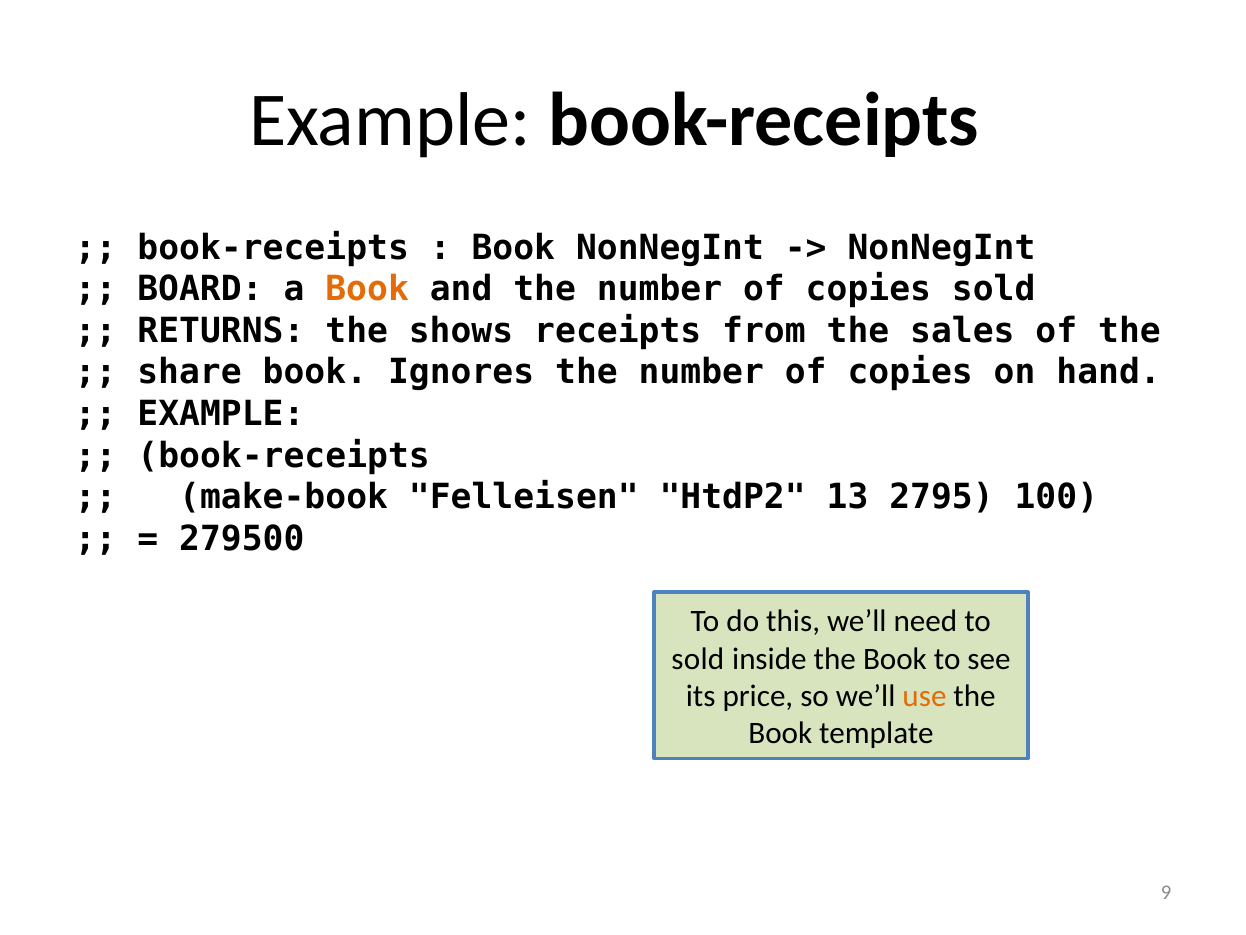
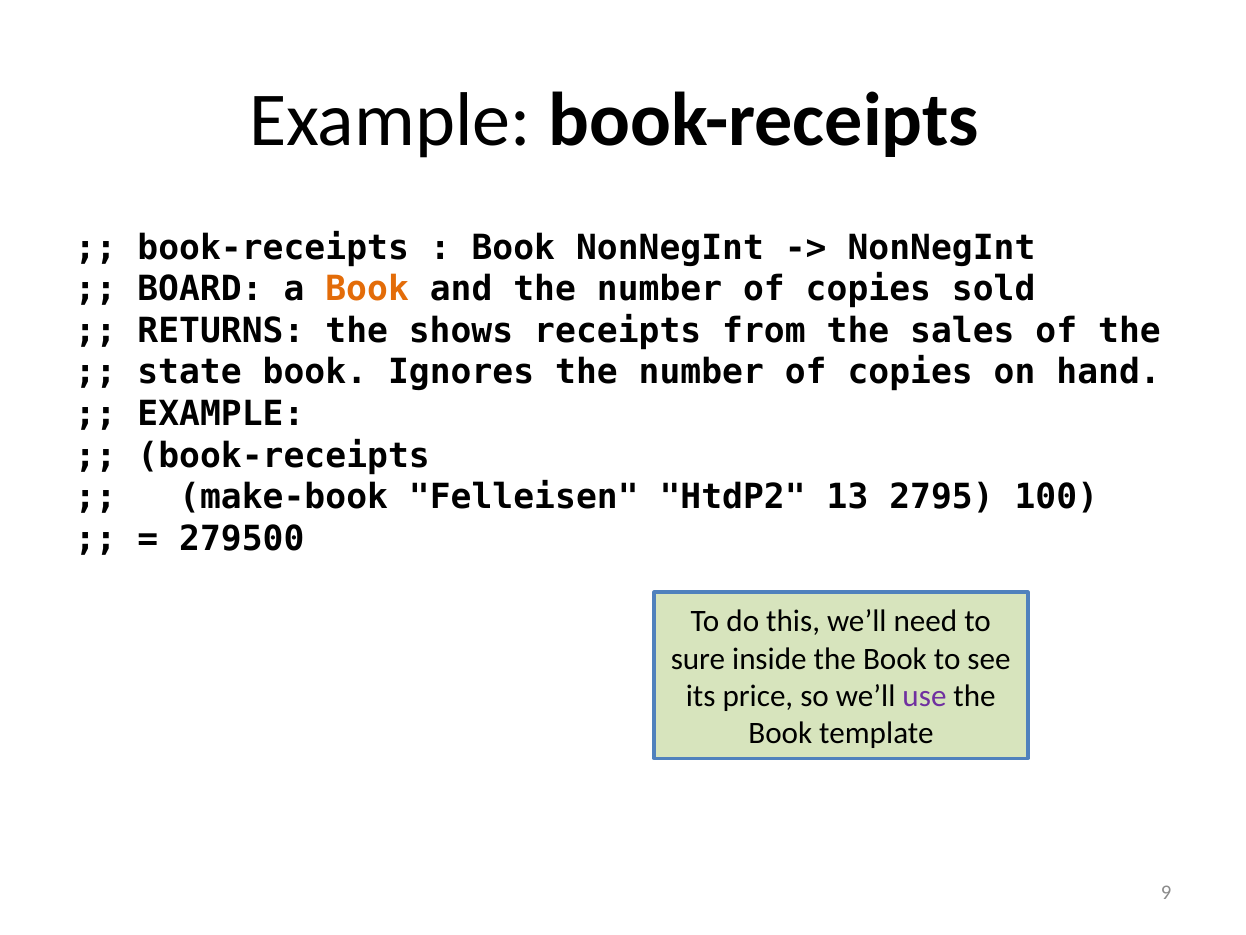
share: share -> state
sold at (698, 658): sold -> sure
use colour: orange -> purple
